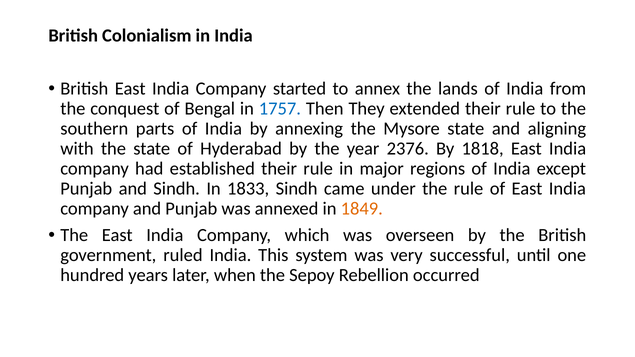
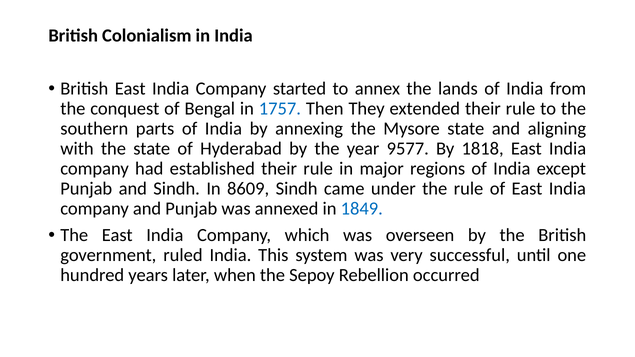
2376: 2376 -> 9577
1833: 1833 -> 8609
1849 colour: orange -> blue
